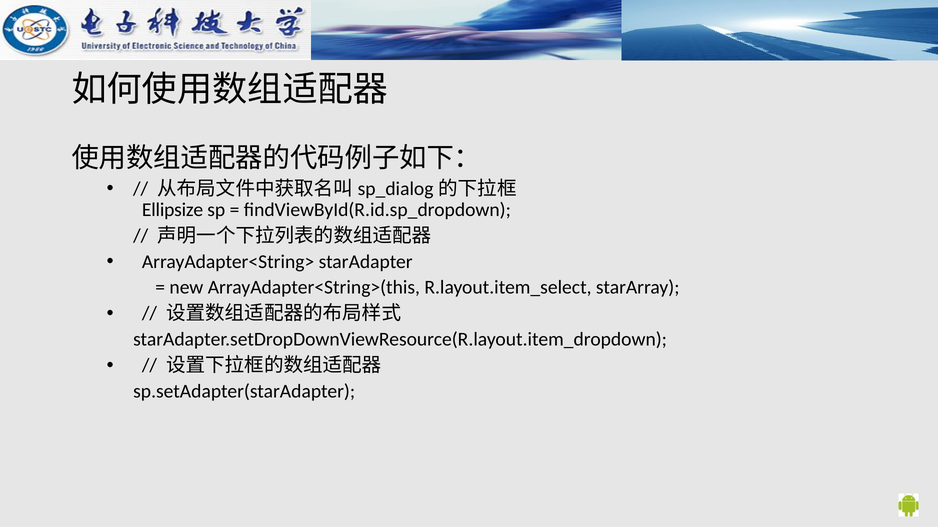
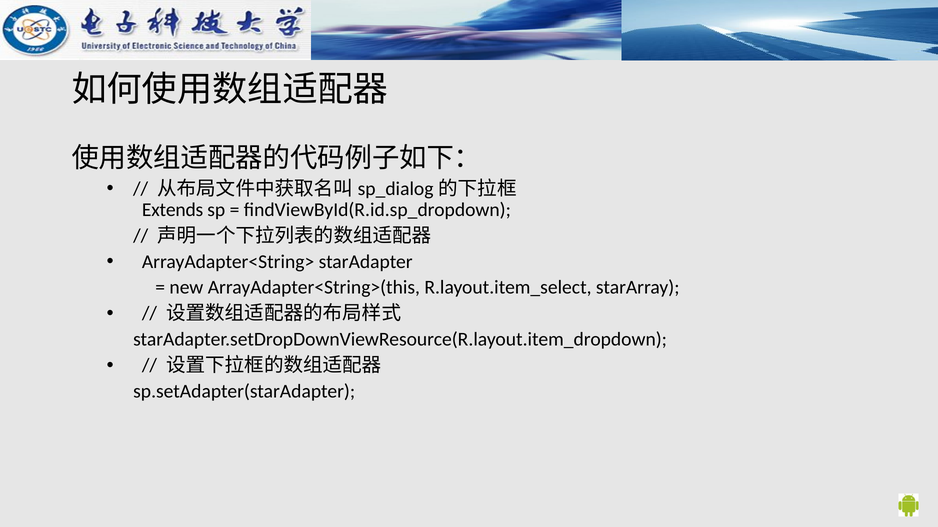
Ellipsize: Ellipsize -> Extends
